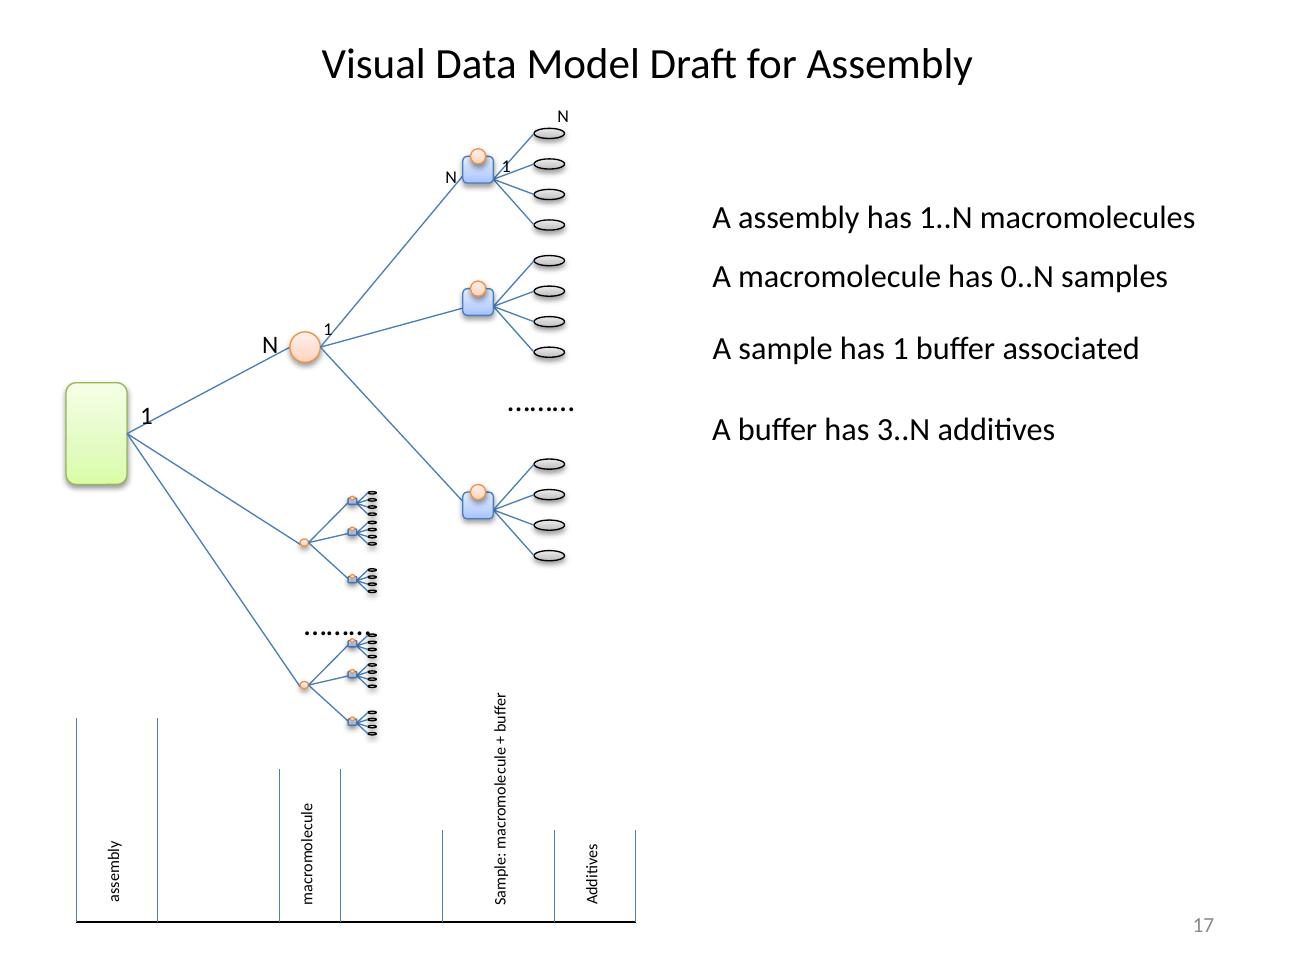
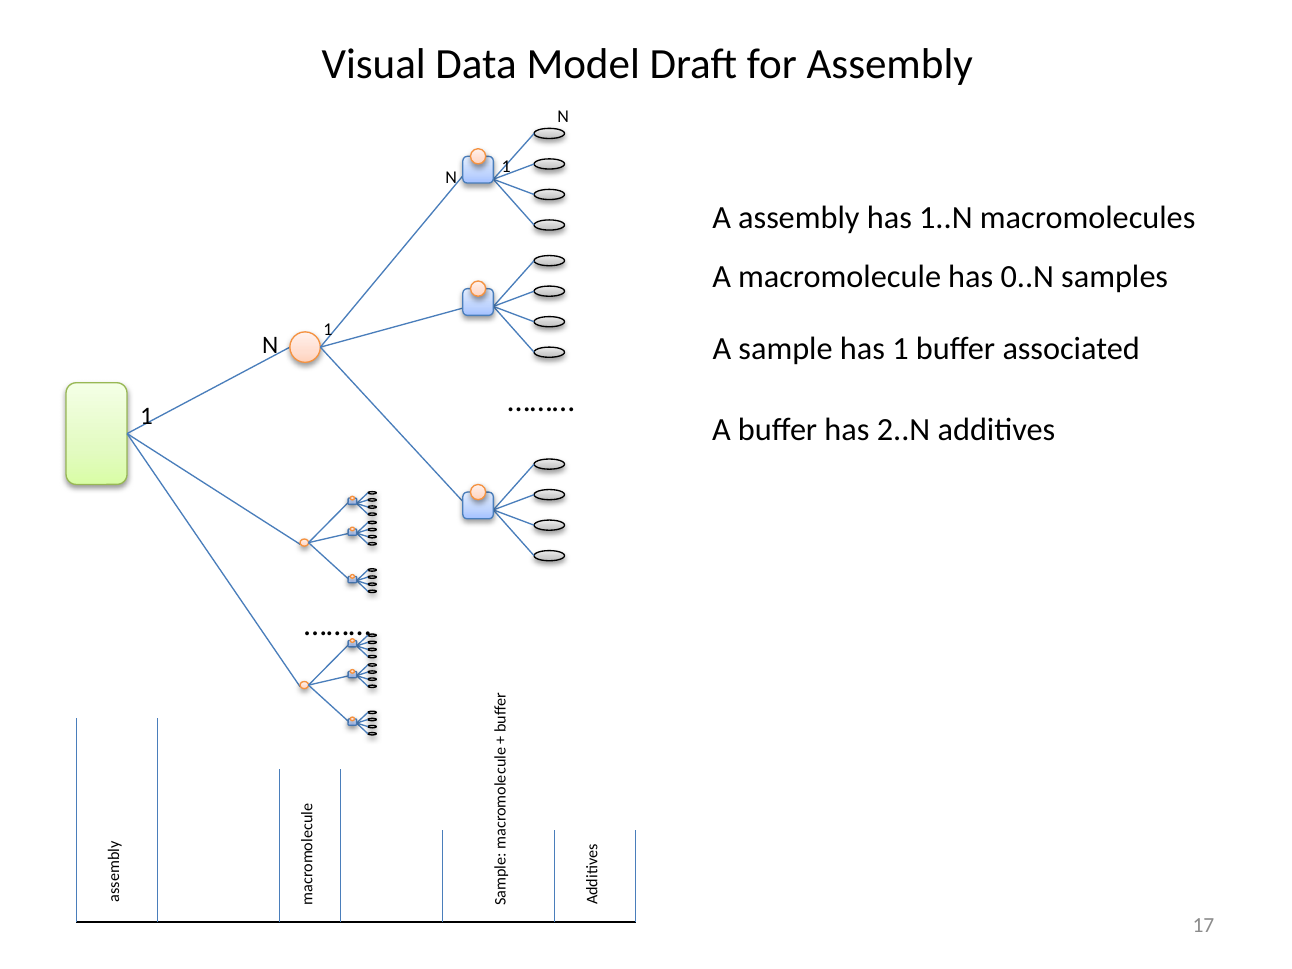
3..N: 3..N -> 2..N
